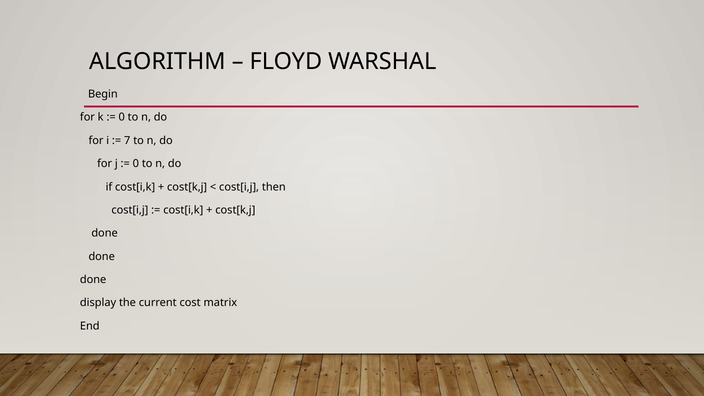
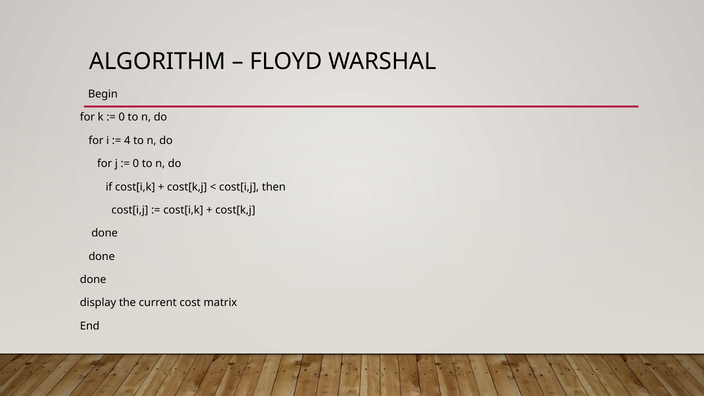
7: 7 -> 4
